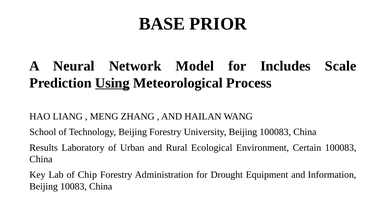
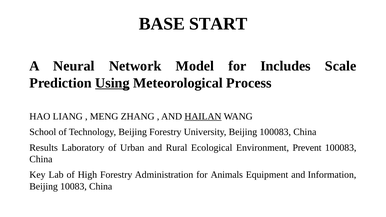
PRIOR: PRIOR -> START
HAILAN underline: none -> present
Certain: Certain -> Prevent
Chip: Chip -> High
Drought: Drought -> Animals
